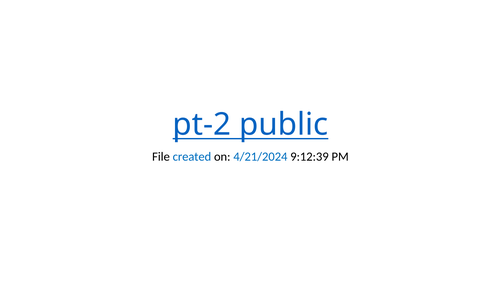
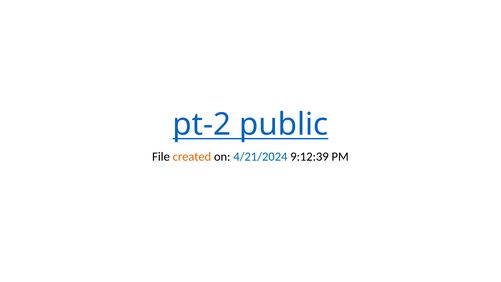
created colour: blue -> orange
